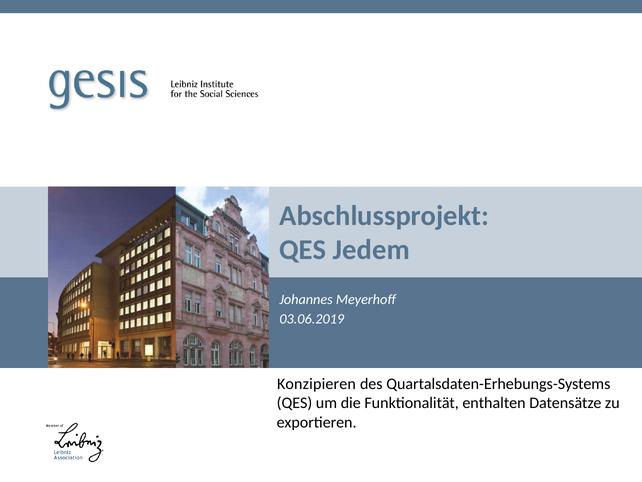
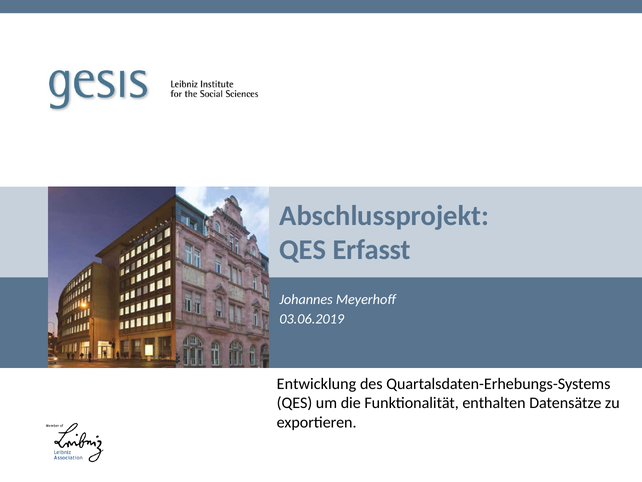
Jedem: Jedem -> Erfasst
Konzipieren: Konzipieren -> Entwicklung
